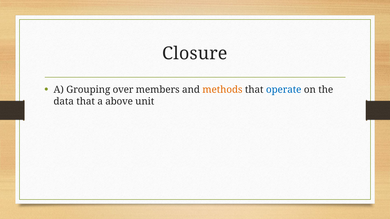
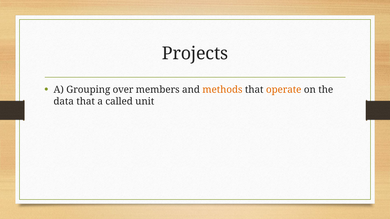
Closure: Closure -> Projects
operate colour: blue -> orange
above: above -> called
